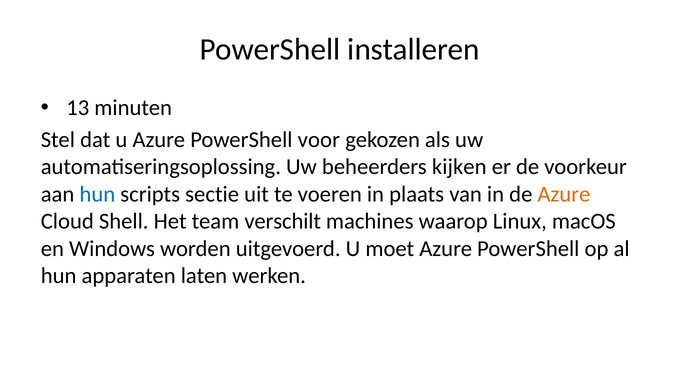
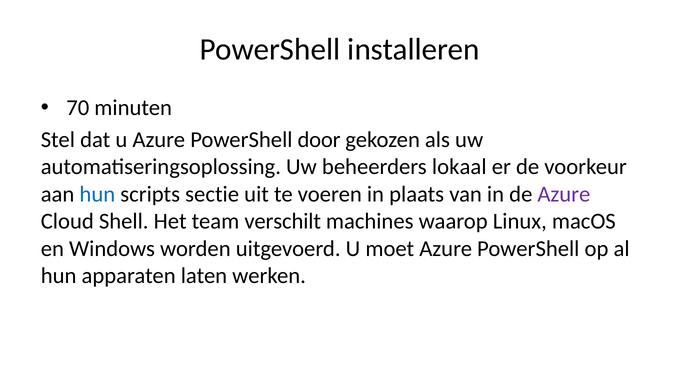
13: 13 -> 70
voor: voor -> door
kijken: kijken -> lokaal
Azure at (564, 194) colour: orange -> purple
